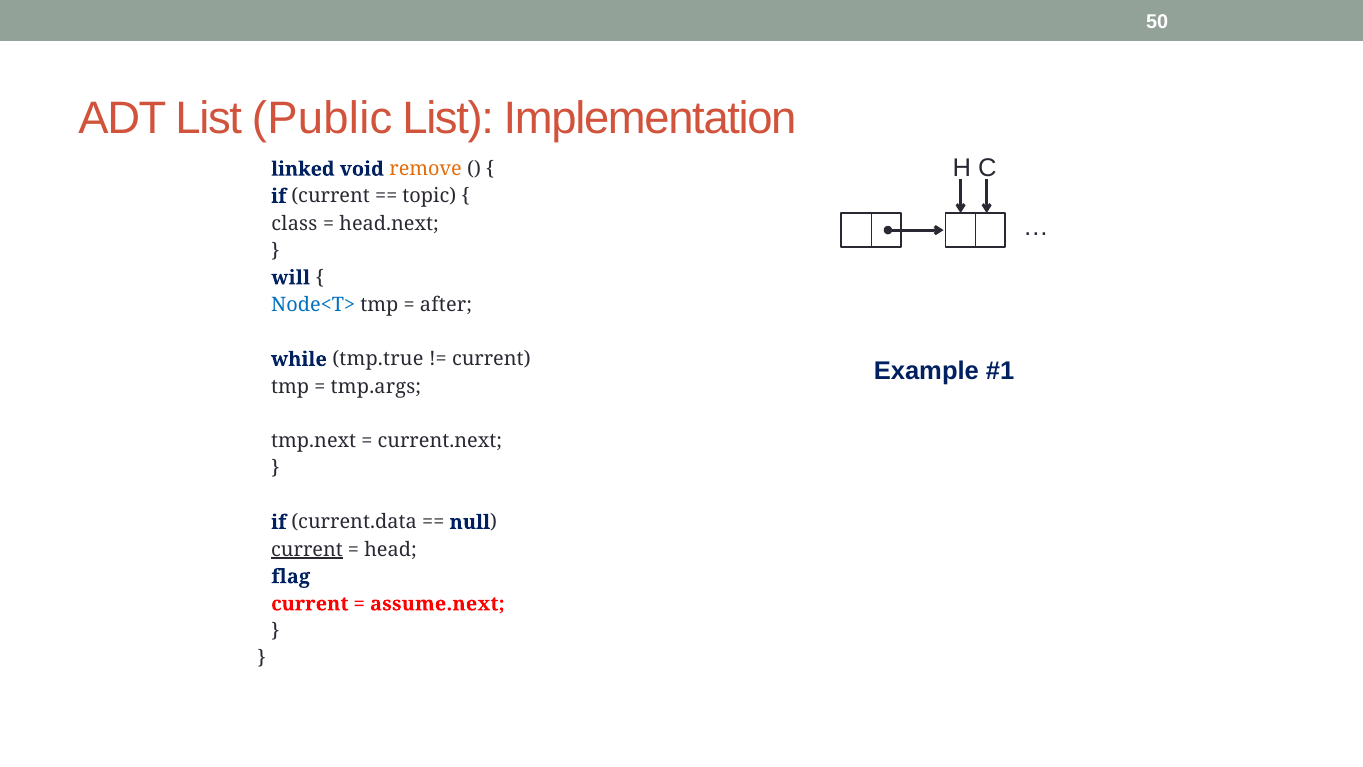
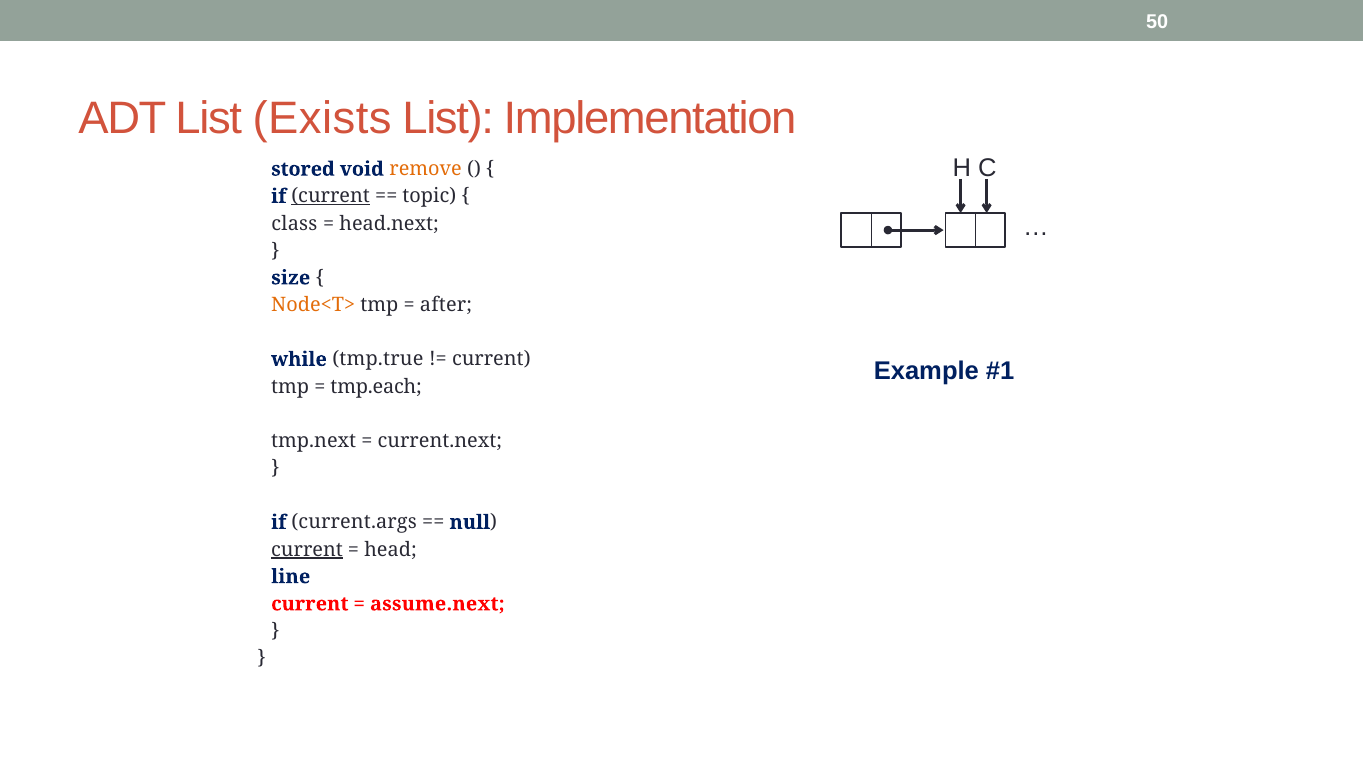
Public: Public -> Exists
linked: linked -> stored
current at (331, 196) underline: none -> present
will: will -> size
Node<T> colour: blue -> orange
tmp.args: tmp.args -> tmp.each
current.data: current.data -> current.args
flag: flag -> line
